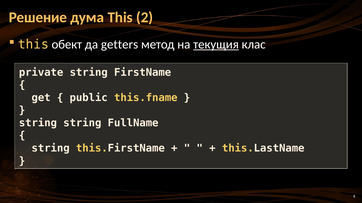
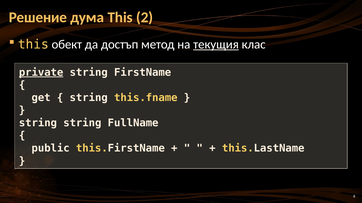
getters: getters -> достъп
private underline: none -> present
public at (89, 98): public -> string
string at (51, 149): string -> public
